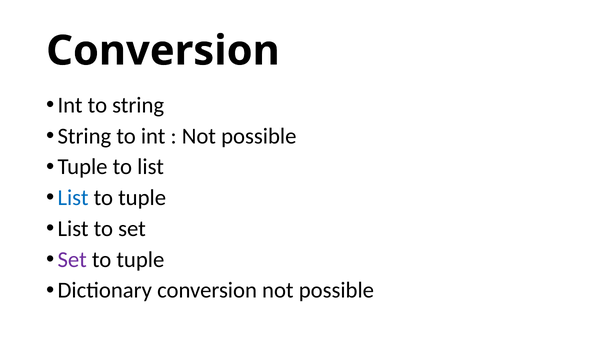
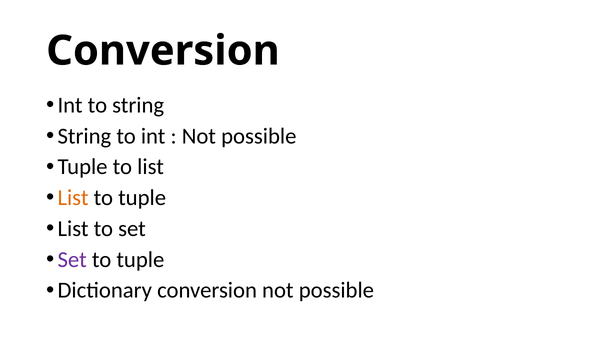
List at (73, 198) colour: blue -> orange
